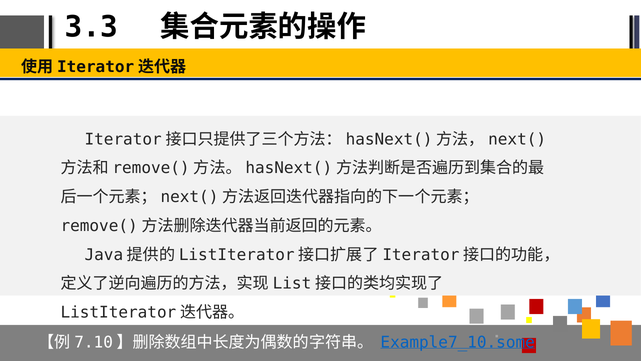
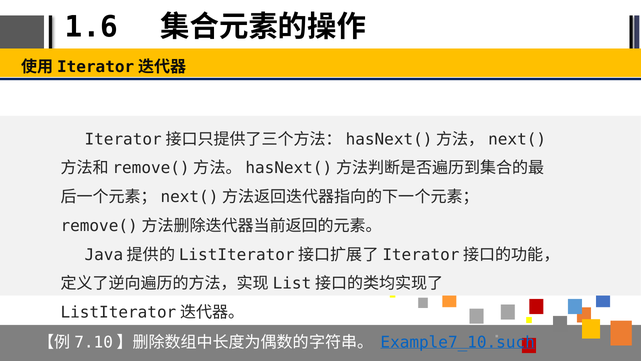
3.3: 3.3 -> 1.6
Example7_10.some: Example7_10.some -> Example7_10.such
